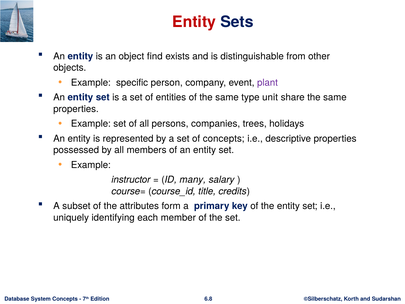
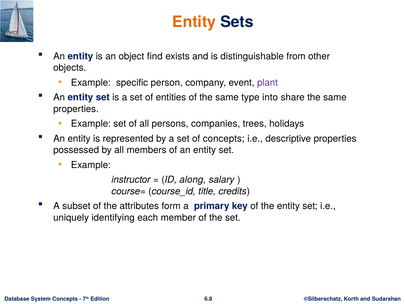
Entity at (194, 22) colour: red -> orange
unit: unit -> into
many: many -> along
